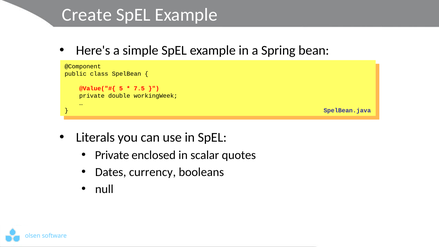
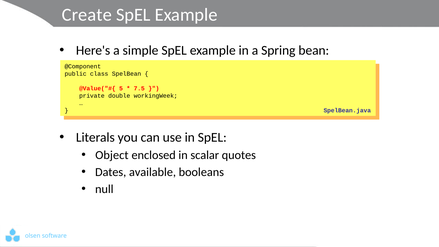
Private at (112, 155): Private -> Object
currency: currency -> available
